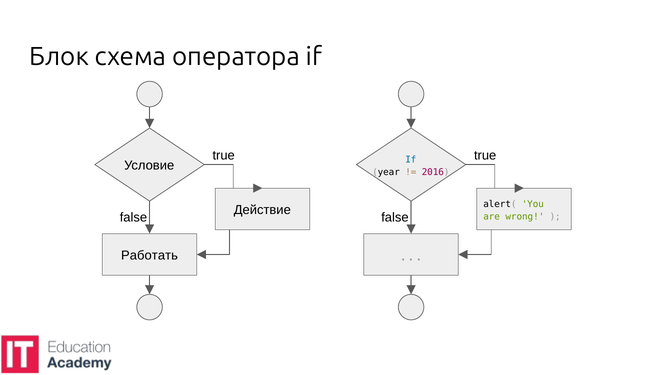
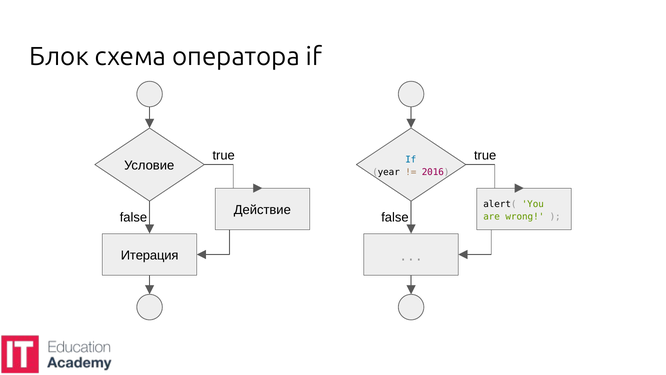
Работать: Работать -> Итерация
